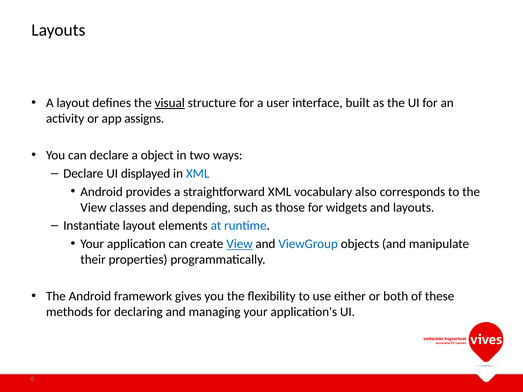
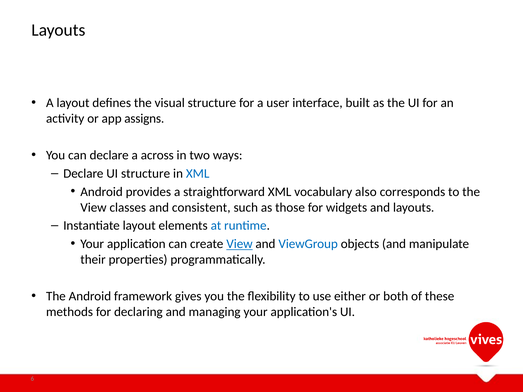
visual underline: present -> none
object: object -> across
UI displayed: displayed -> structure
depending: depending -> consistent
